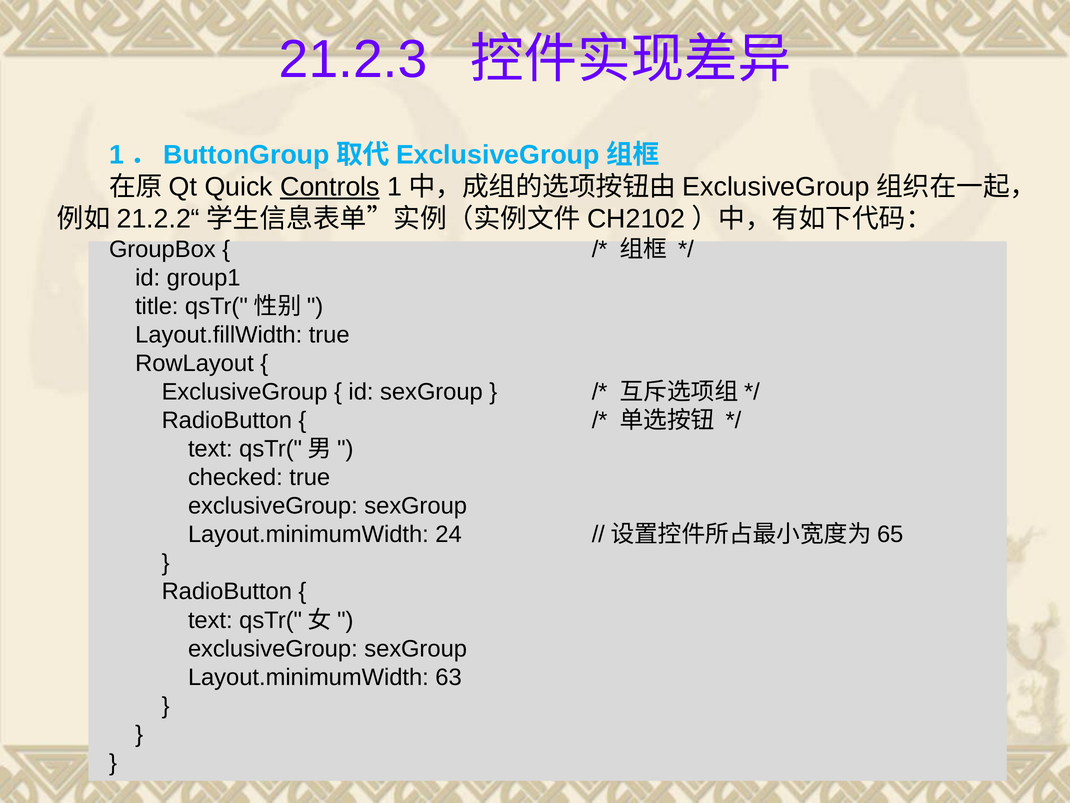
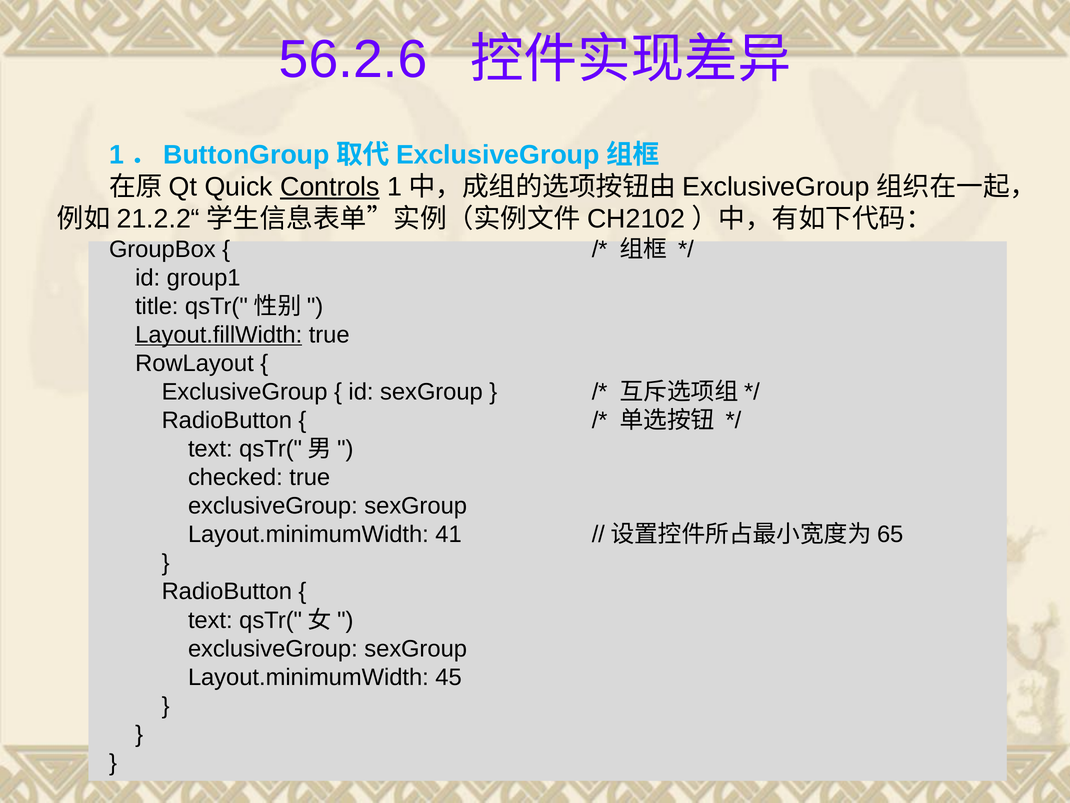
21.2.3: 21.2.3 -> 56.2.6
Layout.fillWidth underline: none -> present
24: 24 -> 41
63: 63 -> 45
